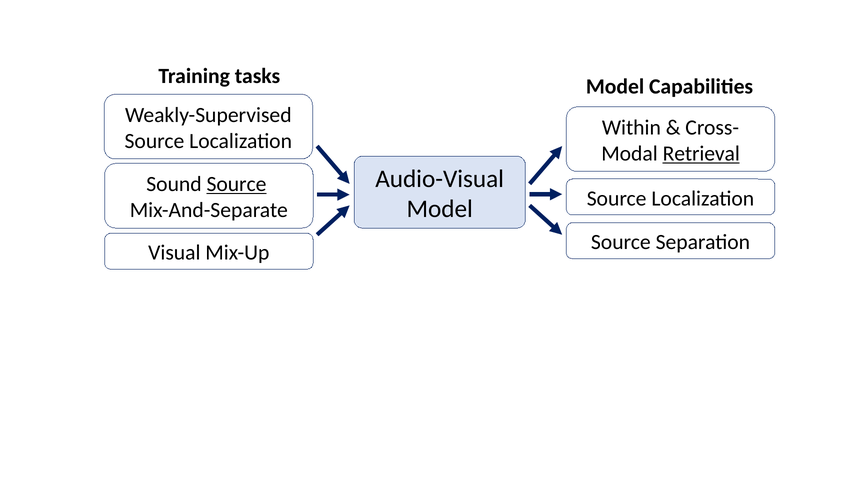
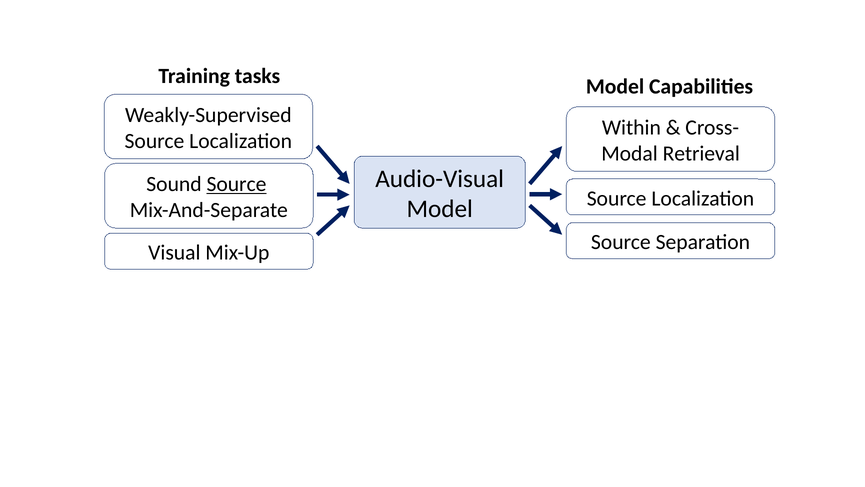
Retrieval underline: present -> none
